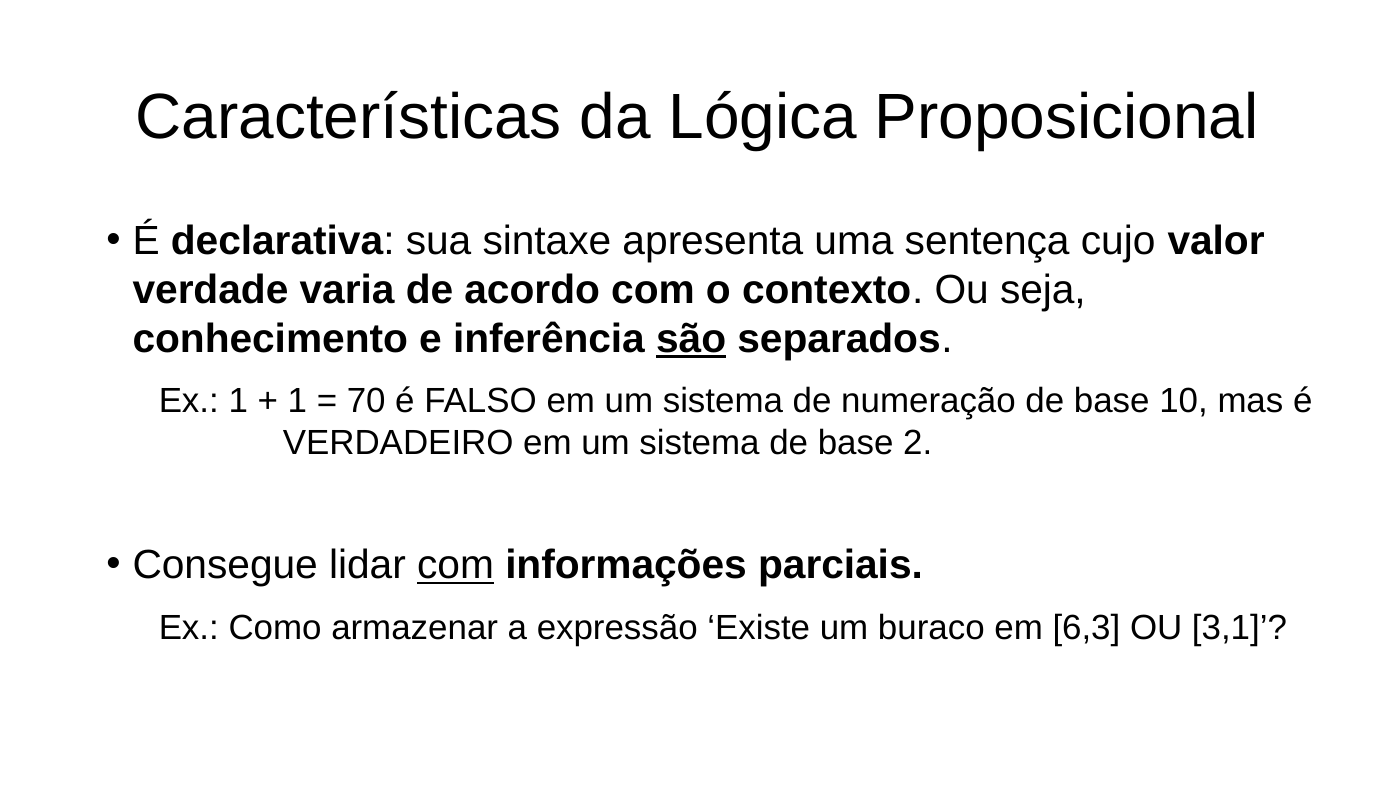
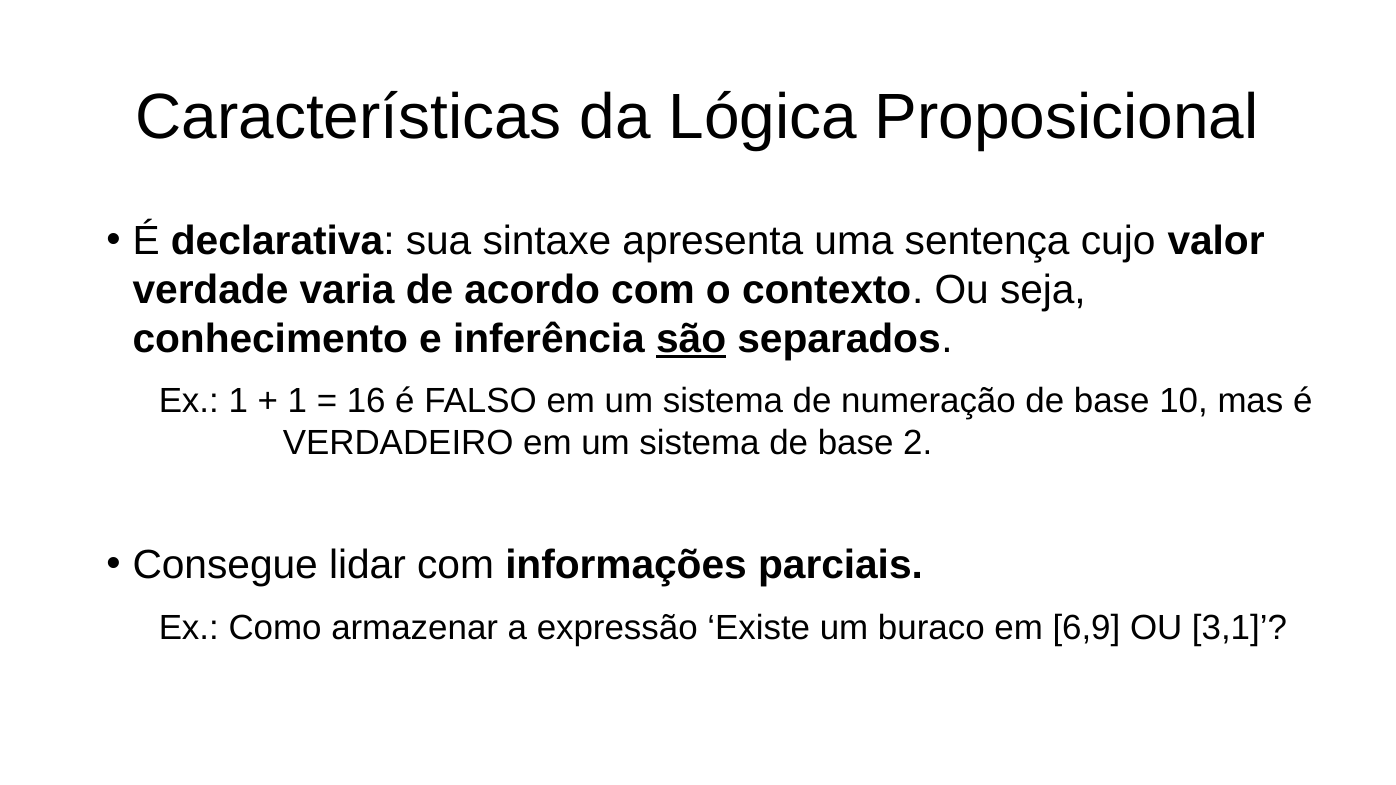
70: 70 -> 16
com at (456, 566) underline: present -> none
6,3: 6,3 -> 6,9
